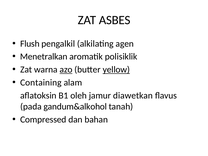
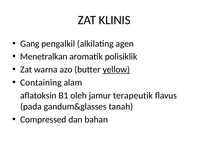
ASBES: ASBES -> KLINIS
Flush: Flush -> Gang
azo underline: present -> none
diawetkan: diawetkan -> terapeutik
gandum&alkohol: gandum&alkohol -> gandum&glasses
